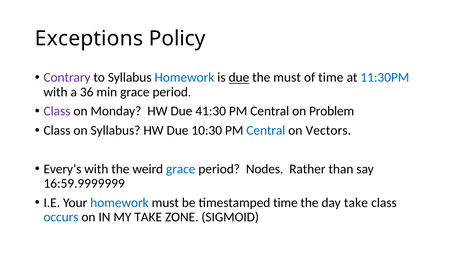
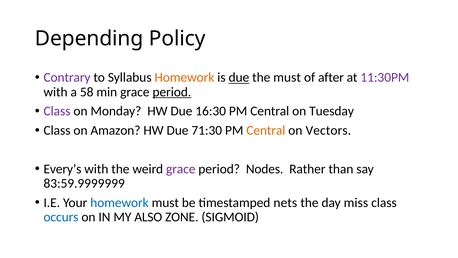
Exceptions: Exceptions -> Depending
Homework at (184, 77) colour: blue -> orange
of time: time -> after
11:30PM colour: blue -> purple
36: 36 -> 58
period at (172, 92) underline: none -> present
41:30: 41:30 -> 16:30
Problem: Problem -> Tuesday
on Syllabus: Syllabus -> Amazon
10:30: 10:30 -> 71:30
Central at (266, 130) colour: blue -> orange
grace at (181, 169) colour: blue -> purple
16:59.9999999: 16:59.9999999 -> 83:59.9999999
timestamped time: time -> nets
day take: take -> miss
MY TAKE: TAKE -> ALSO
